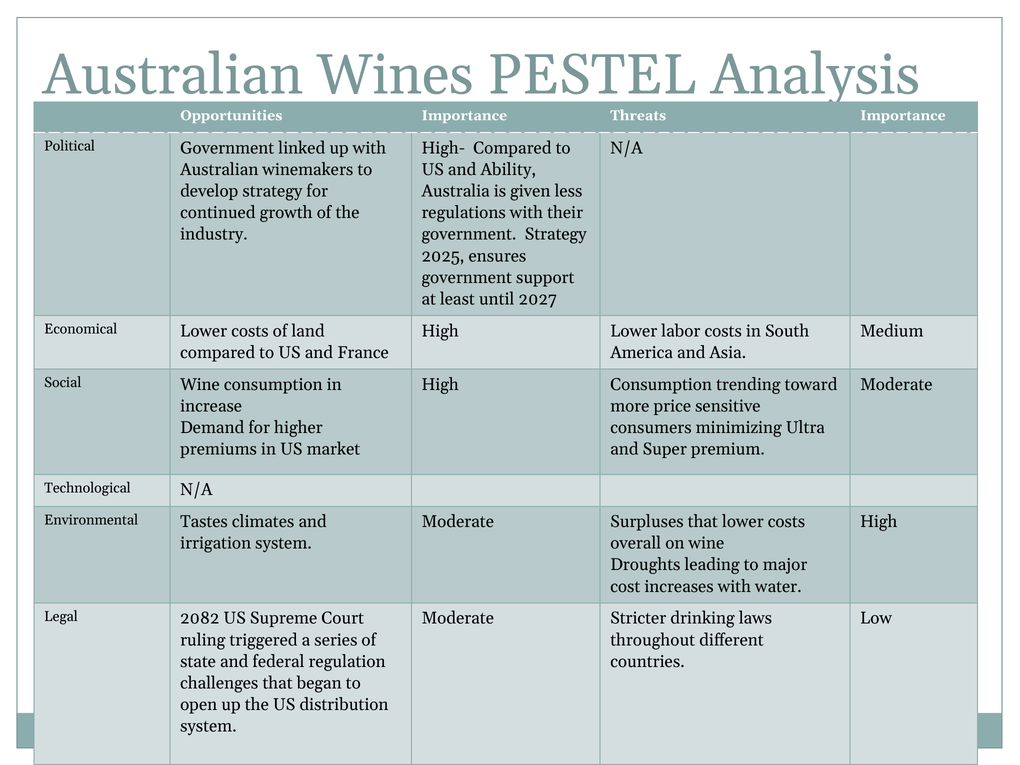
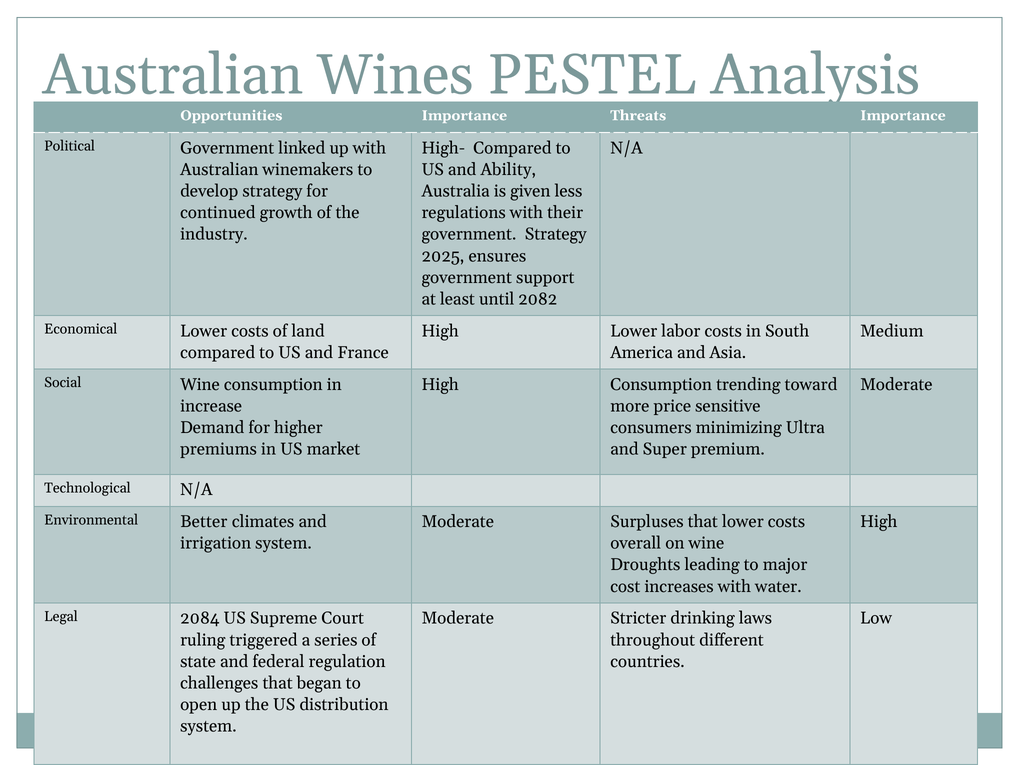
2027: 2027 -> 2082
Tastes: Tastes -> Better
2082: 2082 -> 2084
